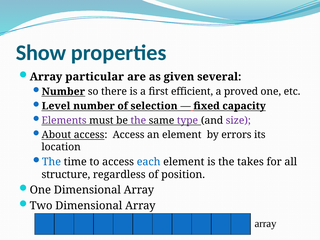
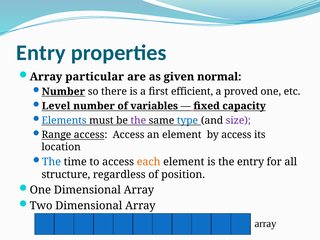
Show at (41, 53): Show -> Entry
several: several -> normal
selection: selection -> variables
Elements colour: purple -> blue
type colour: purple -> blue
About: About -> Range
by errors: errors -> access
each colour: blue -> orange
the takes: takes -> entry
